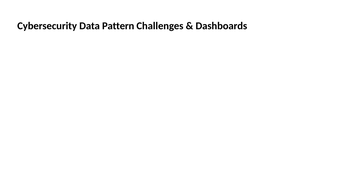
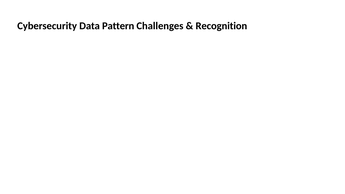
Dashboards: Dashboards -> Recognition
